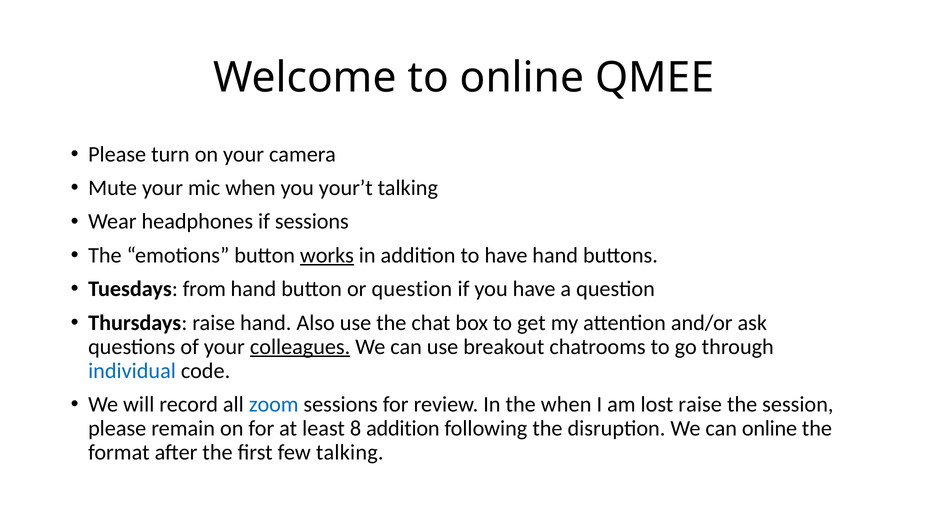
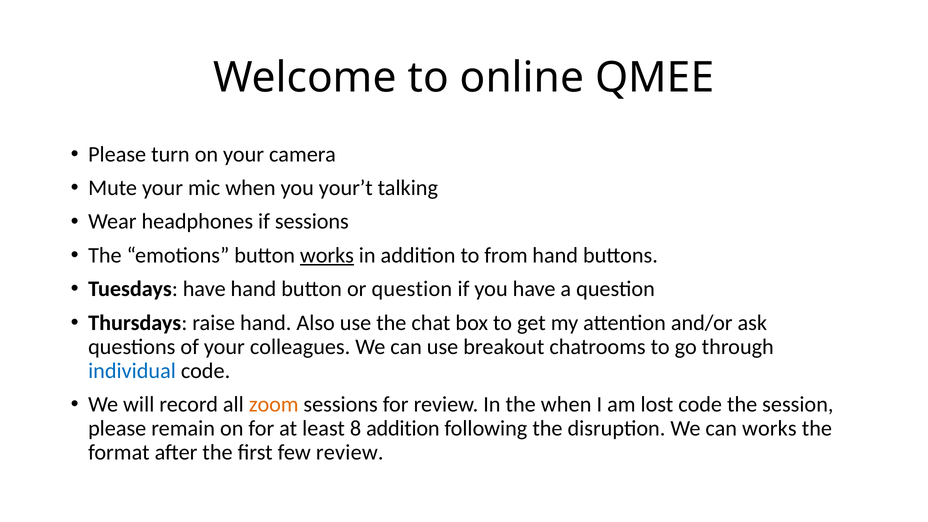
to have: have -> from
Tuesdays from: from -> have
colleagues underline: present -> none
zoom colour: blue -> orange
lost raise: raise -> code
can online: online -> works
few talking: talking -> review
